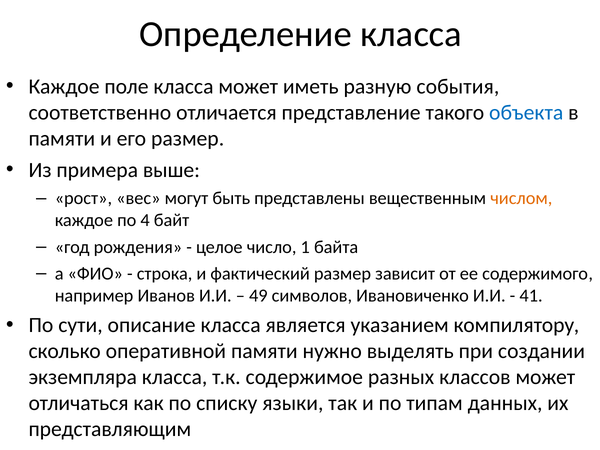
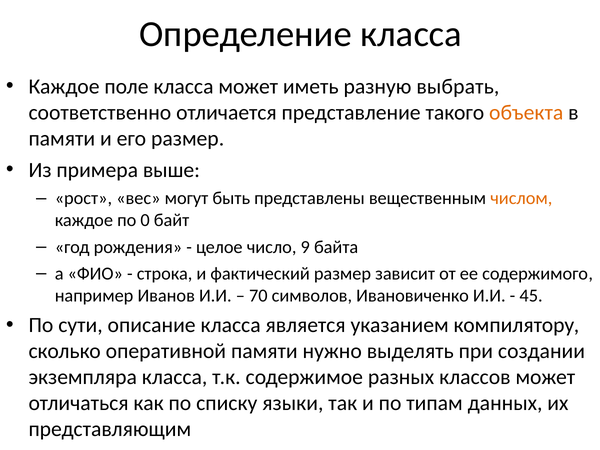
события: события -> выбрать
объекта colour: blue -> orange
4: 4 -> 0
1: 1 -> 9
49: 49 -> 70
41: 41 -> 45
